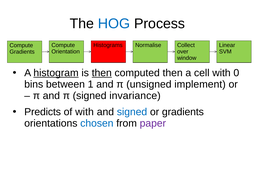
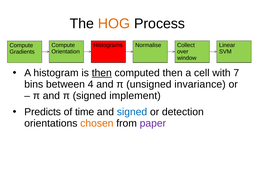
HOG colour: blue -> orange
histogram underline: present -> none
0: 0 -> 7
1: 1 -> 4
implement: implement -> invariance
invariance: invariance -> implement
of with: with -> time
or gradients: gradients -> detection
chosen colour: blue -> orange
